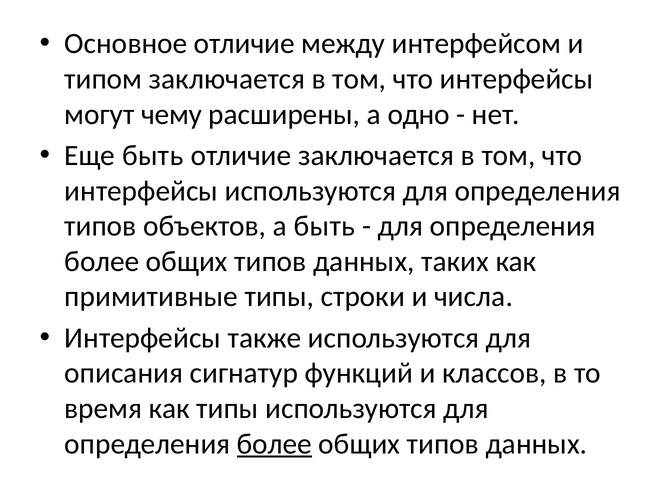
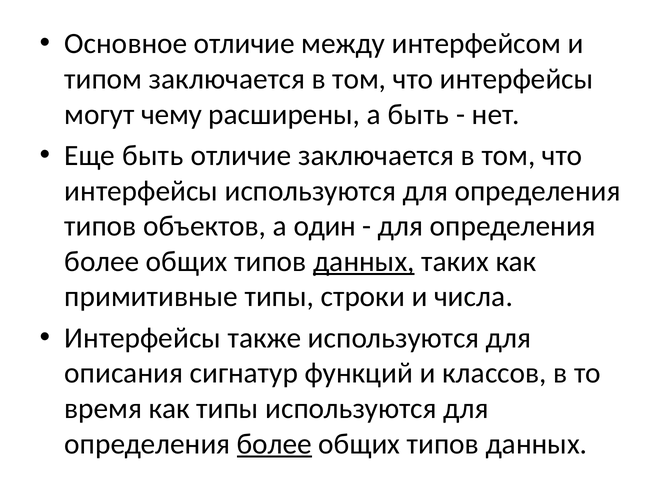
а одно: одно -> быть
а быть: быть -> один
данных at (364, 261) underline: none -> present
